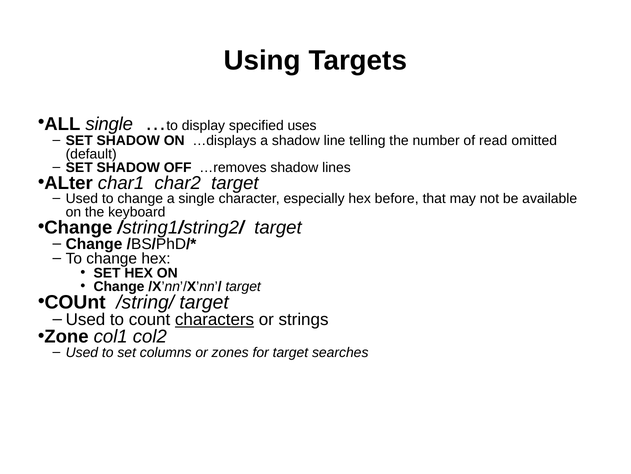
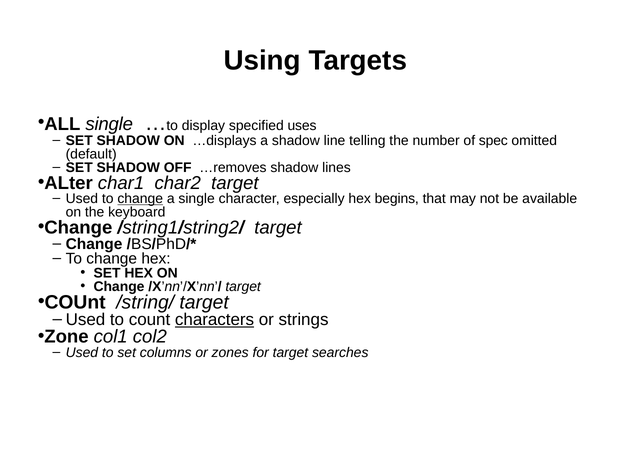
read: read -> spec
change at (140, 198) underline: none -> present
before: before -> begins
